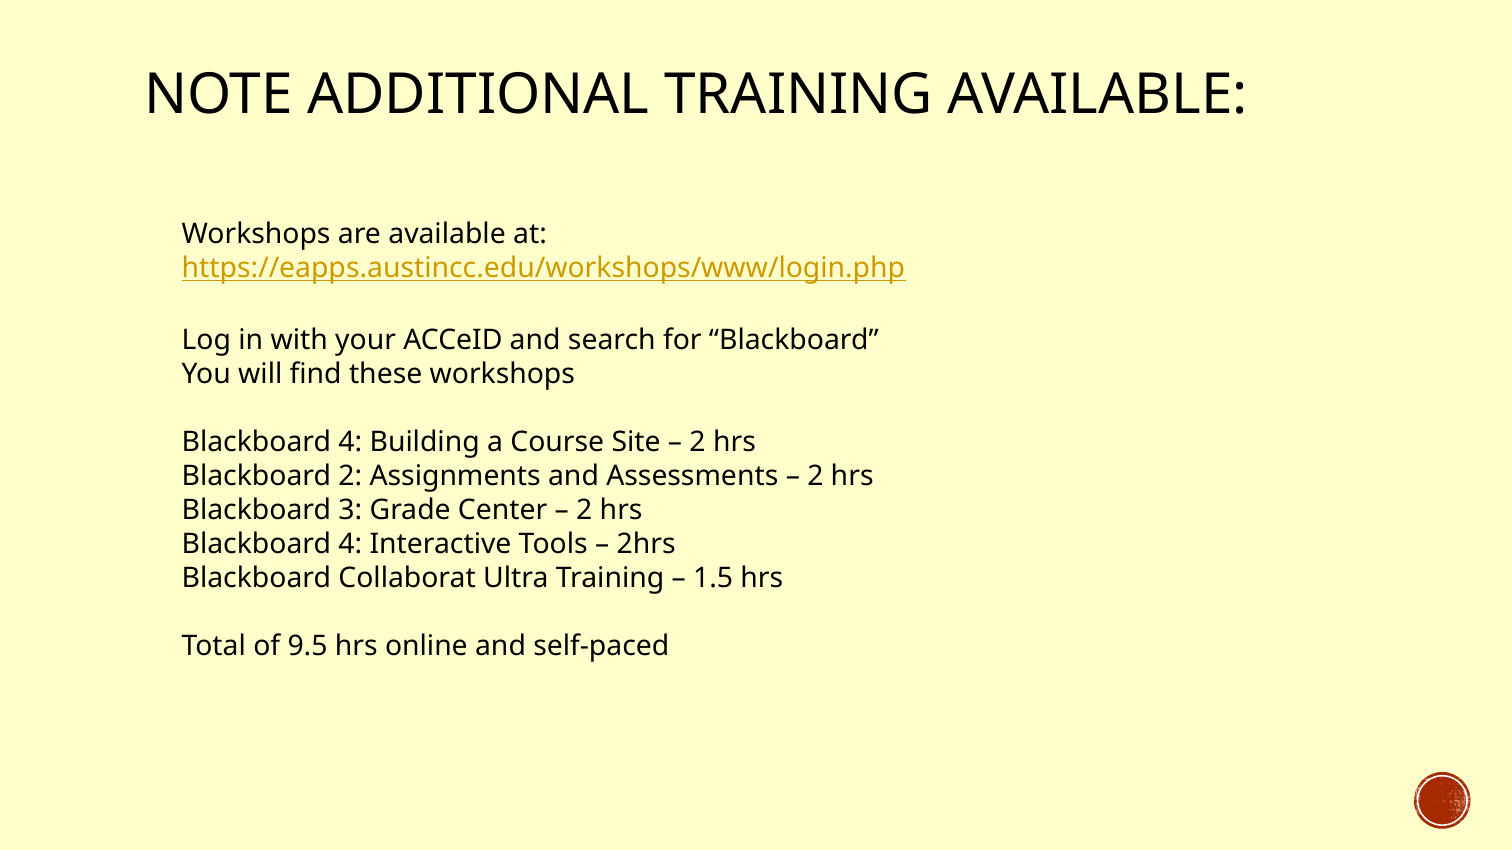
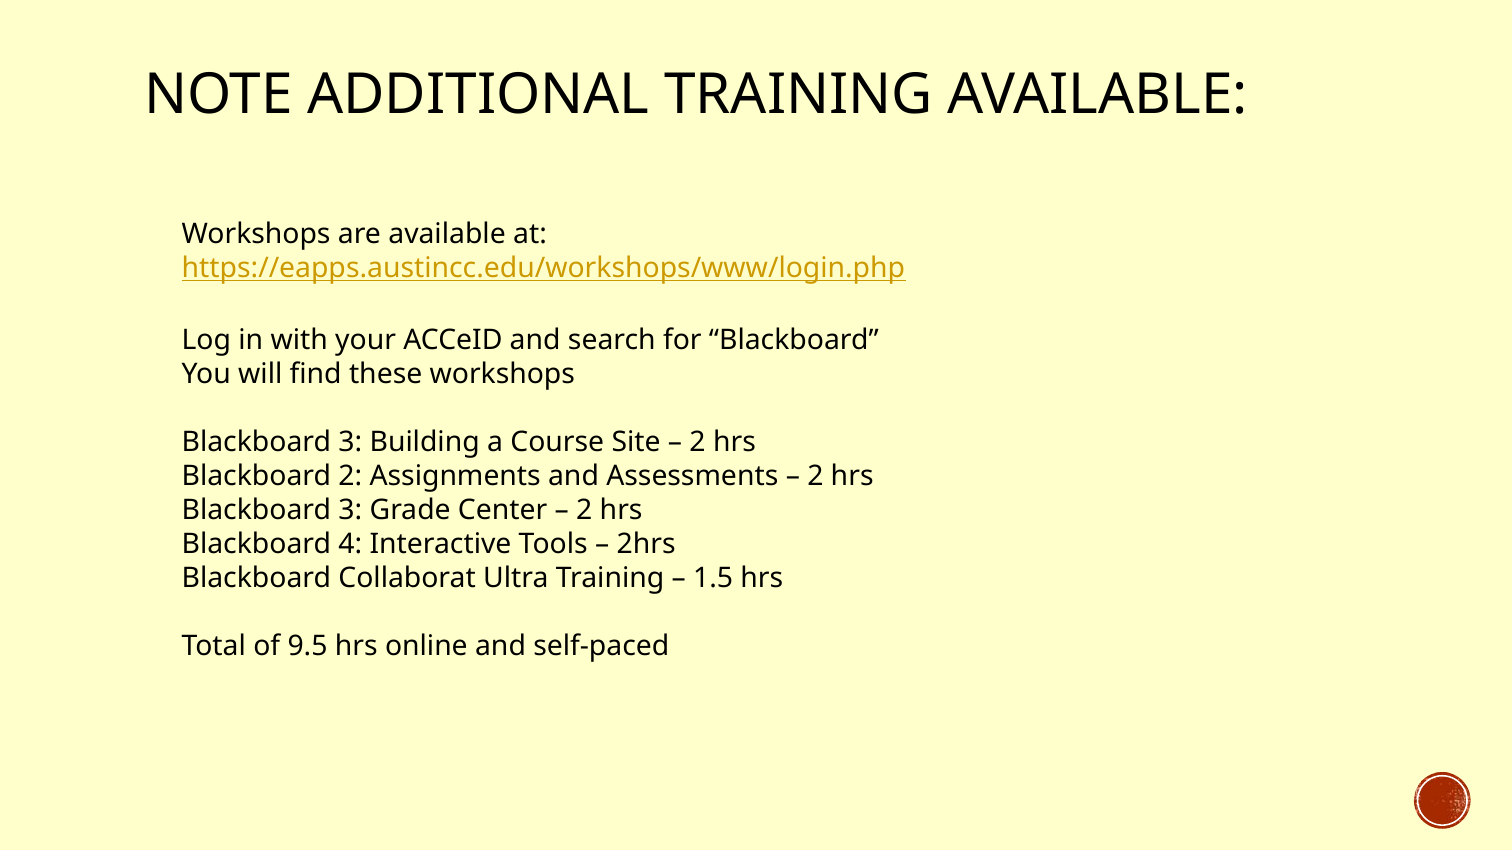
4 at (350, 443): 4 -> 3
